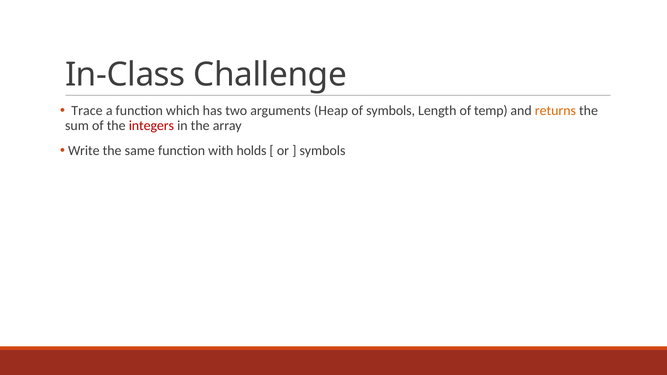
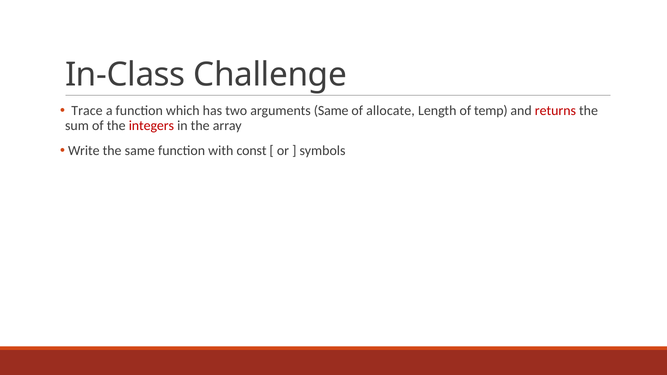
arguments Heap: Heap -> Same
of symbols: symbols -> allocate
returns colour: orange -> red
holds: holds -> const
